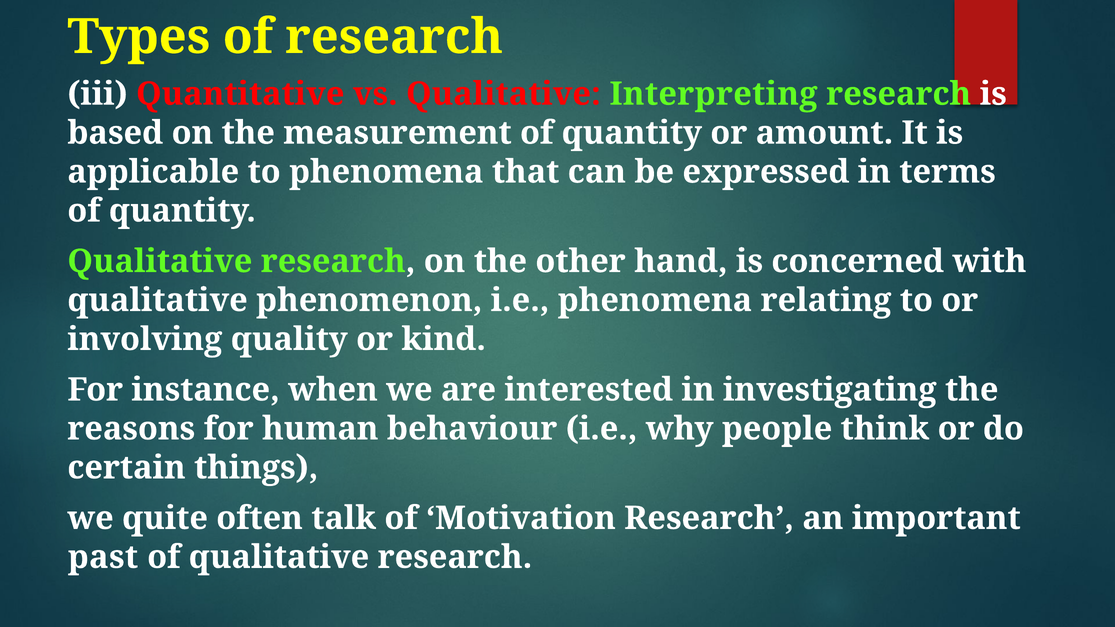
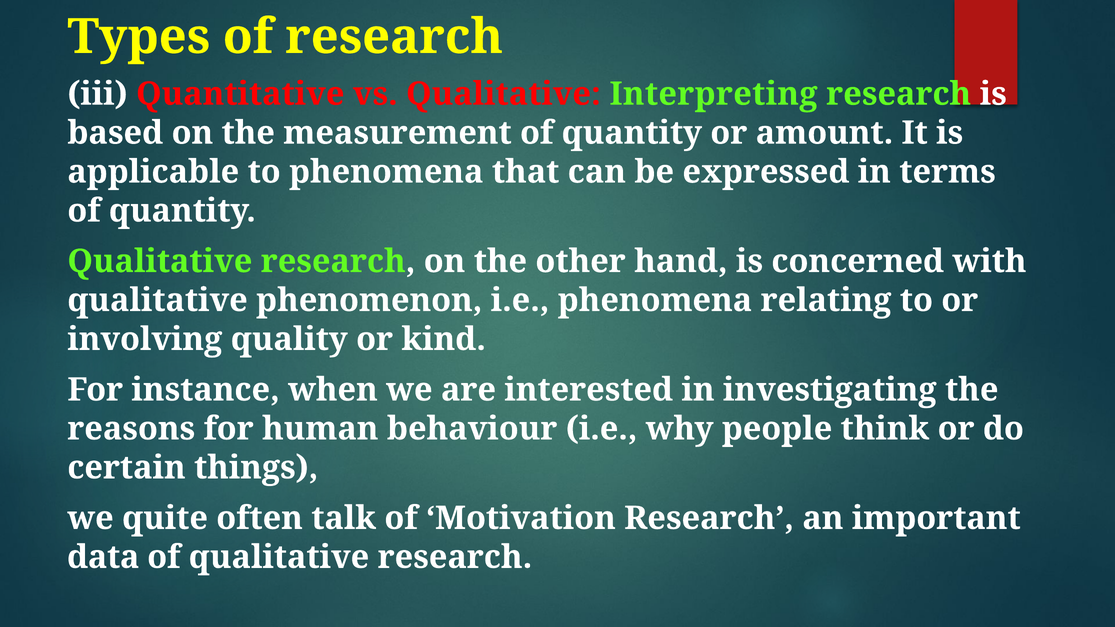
past: past -> data
